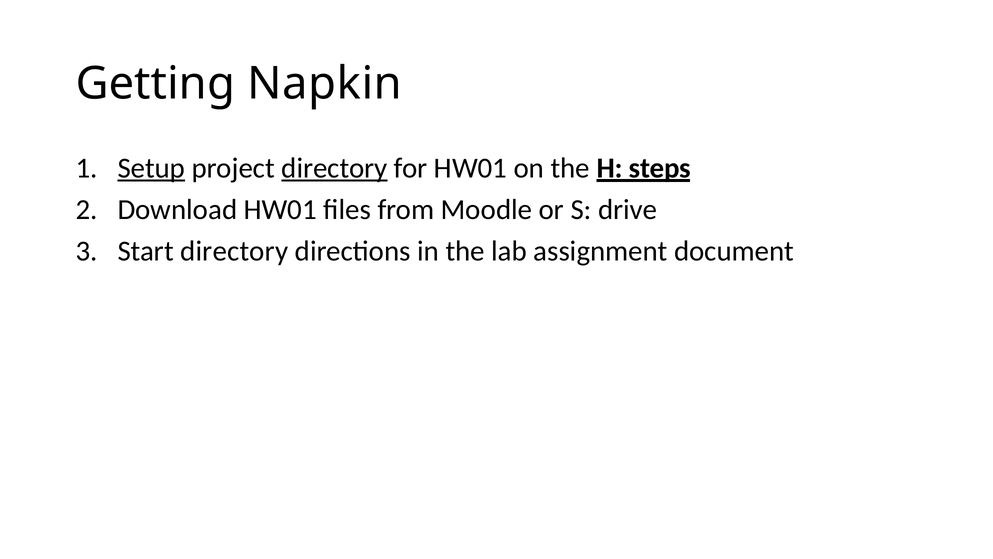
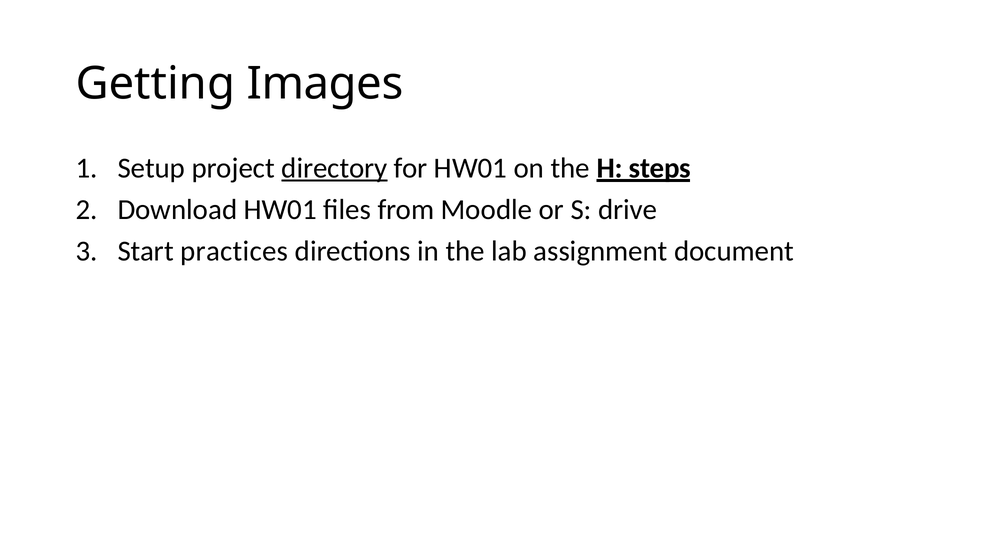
Napkin: Napkin -> Images
Setup underline: present -> none
Start directory: directory -> practices
